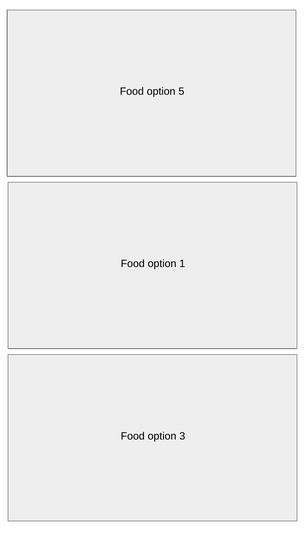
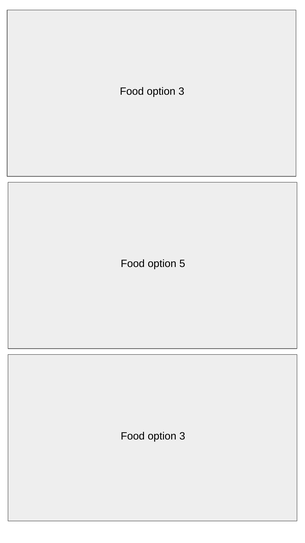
5 at (181, 91): 5 -> 3
1: 1 -> 5
